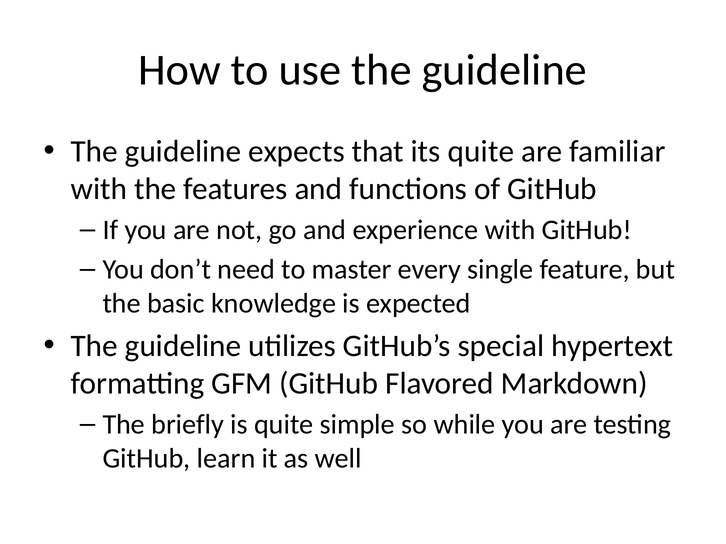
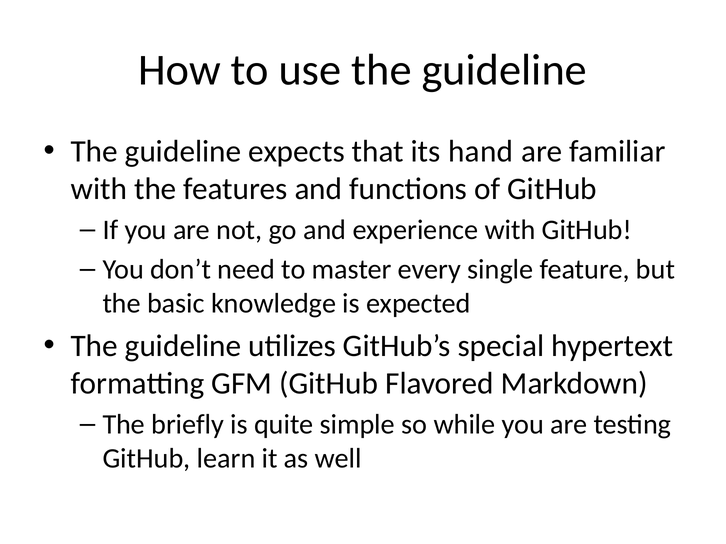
its quite: quite -> hand
